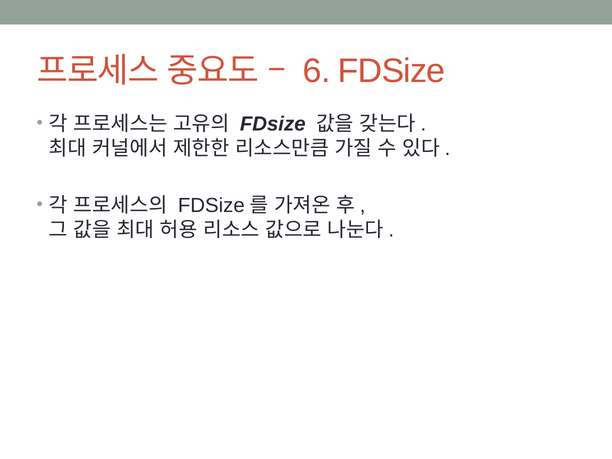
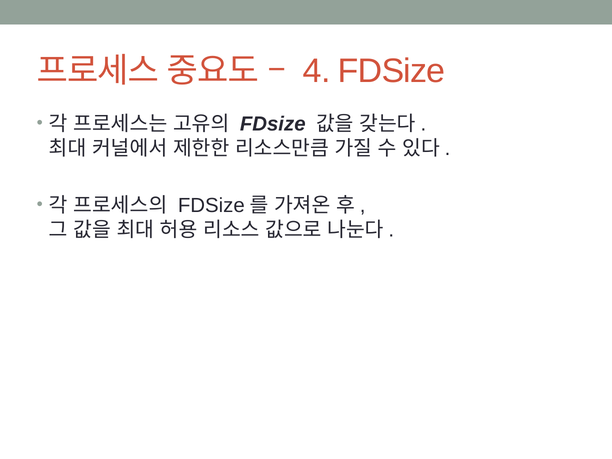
6: 6 -> 4
